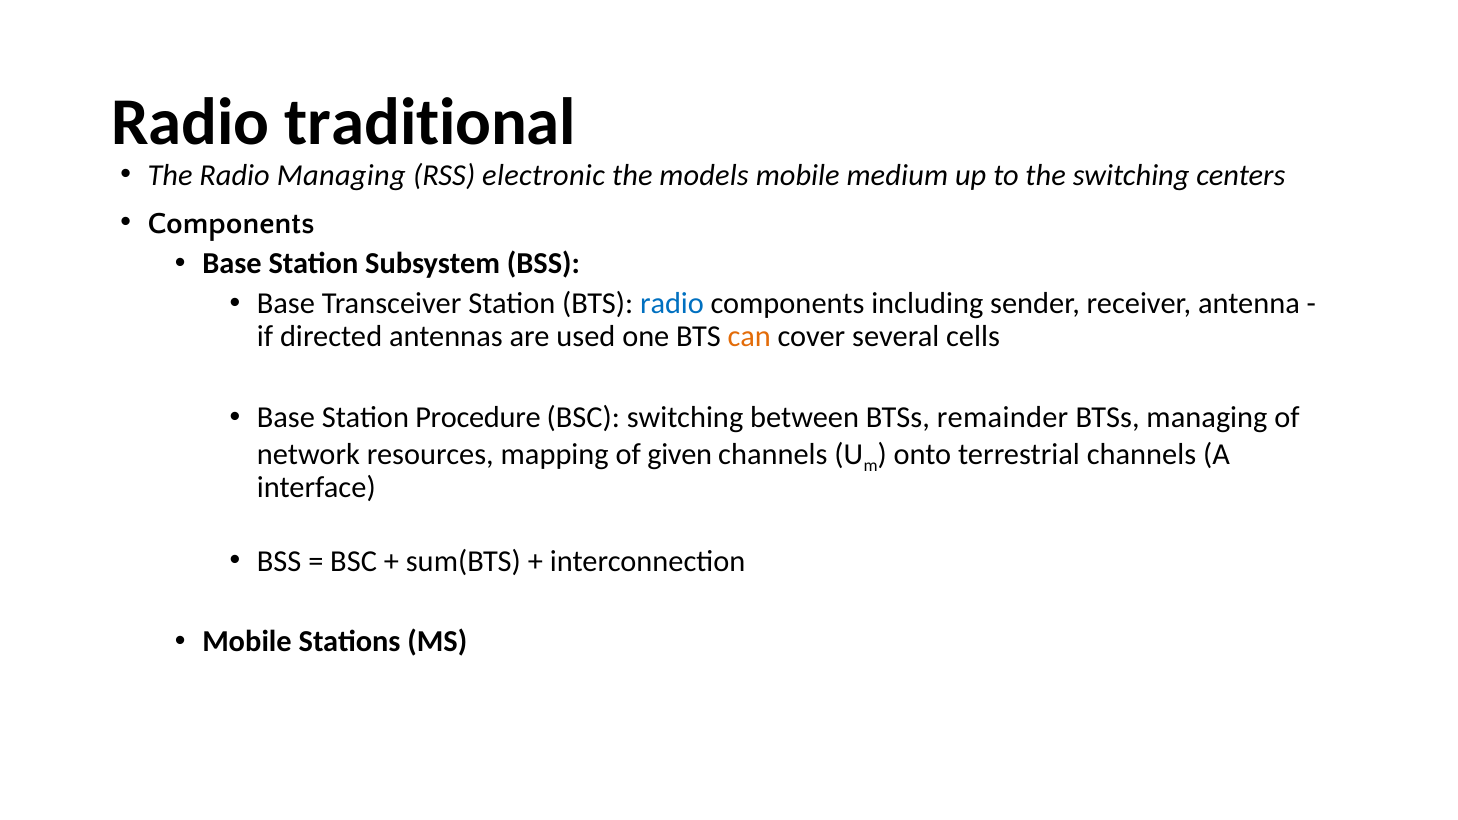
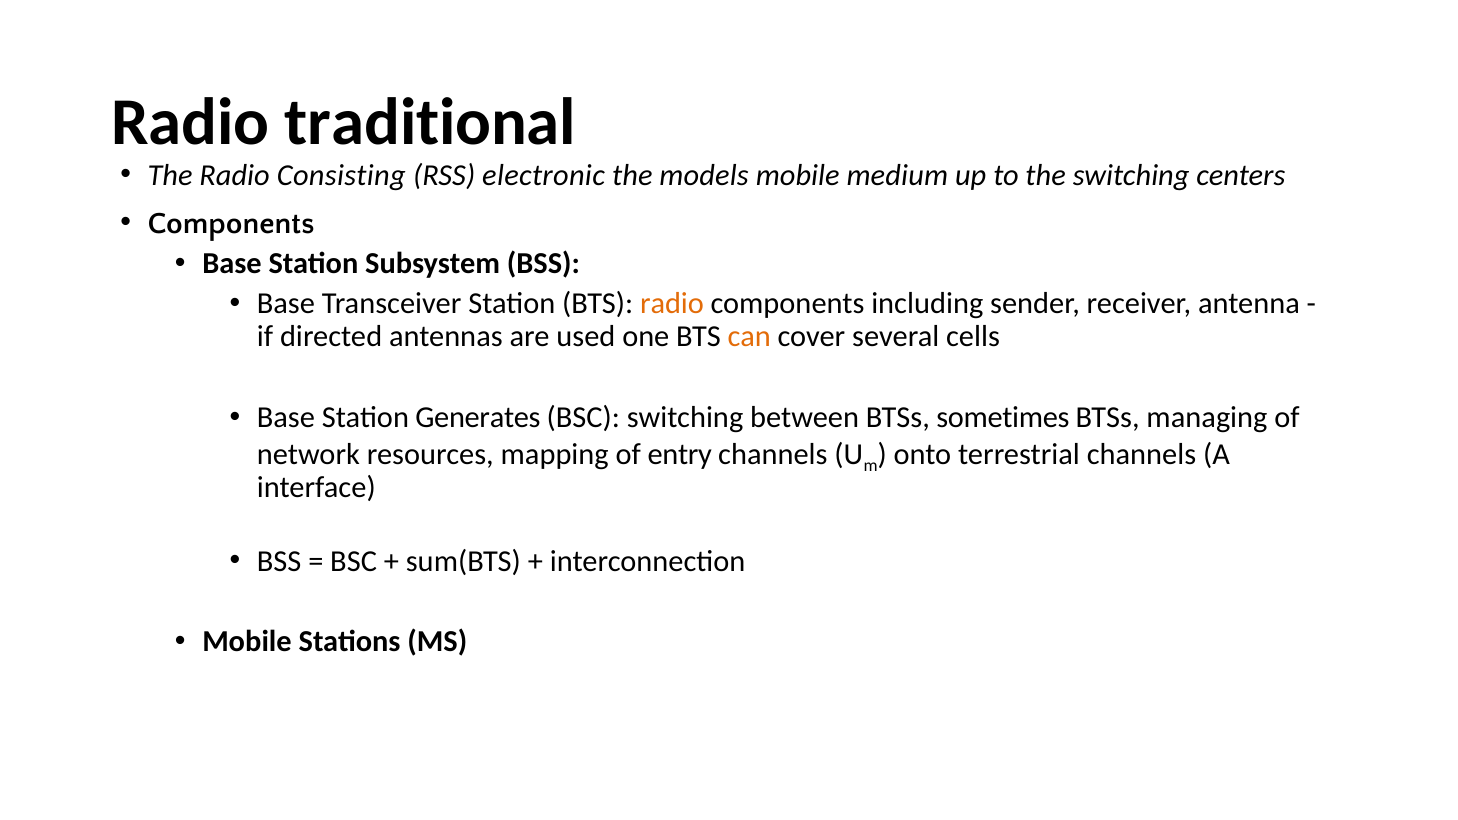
Radio Managing: Managing -> Consisting
radio at (672, 304) colour: blue -> orange
Procedure: Procedure -> Generates
remainder: remainder -> sometimes
given: given -> entry
